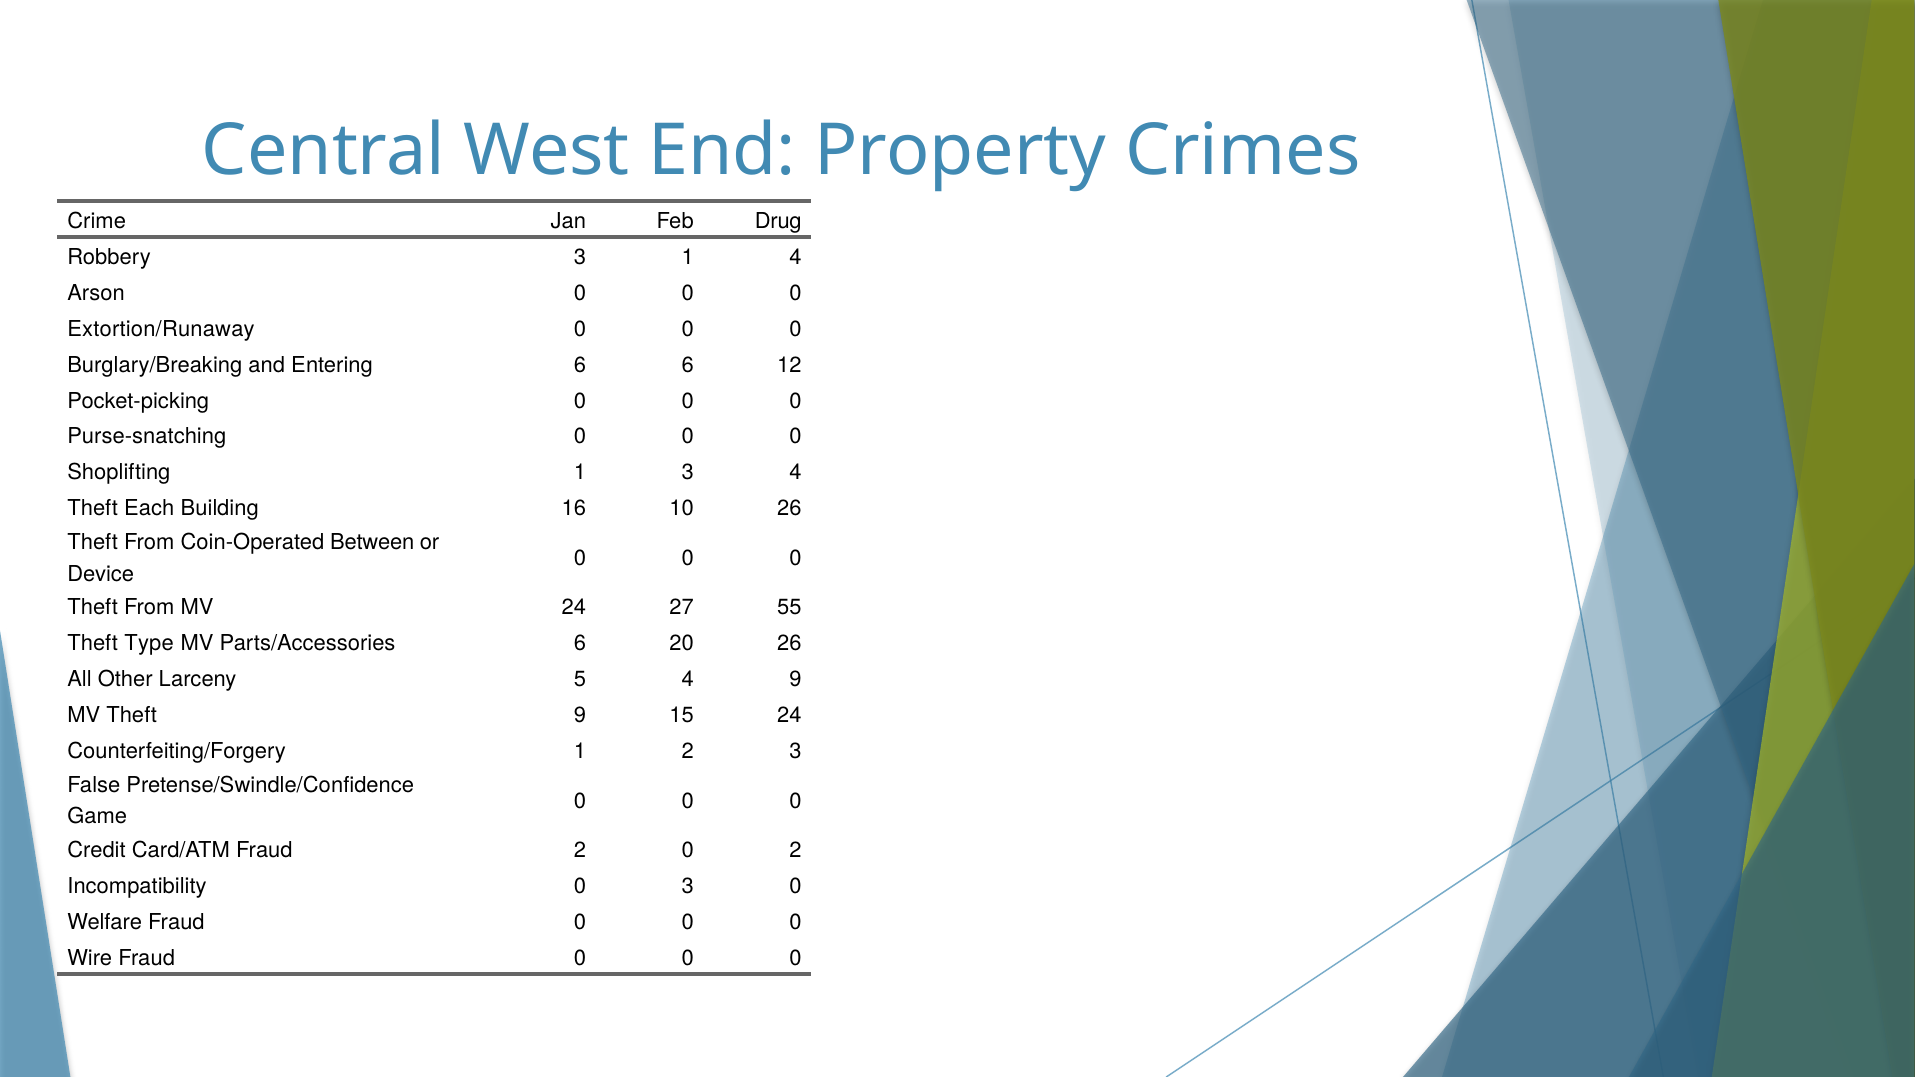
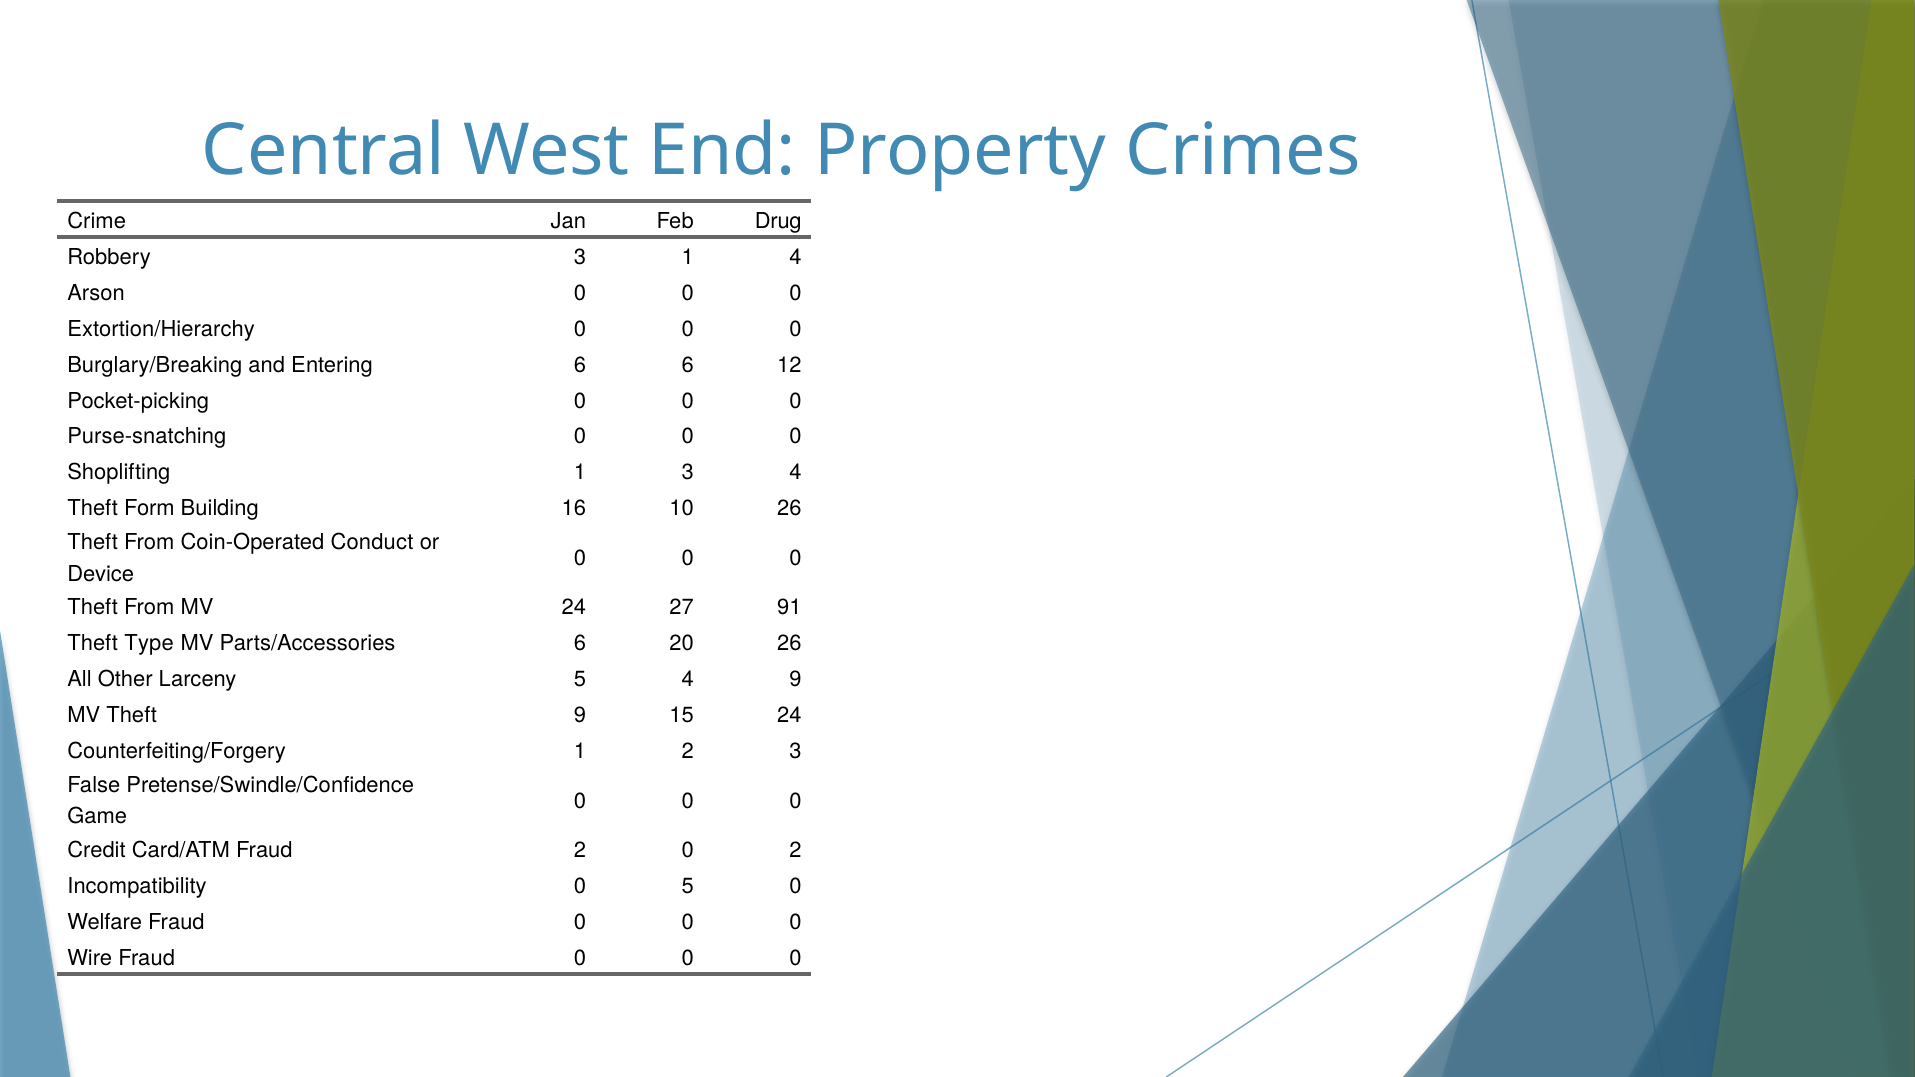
Extortion/Runaway: Extortion/Runaway -> Extortion/Hierarchy
Each: Each -> Form
Between: Between -> Conduct
55: 55 -> 91
0 3: 3 -> 5
